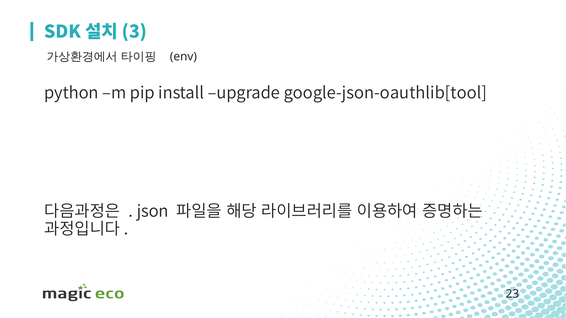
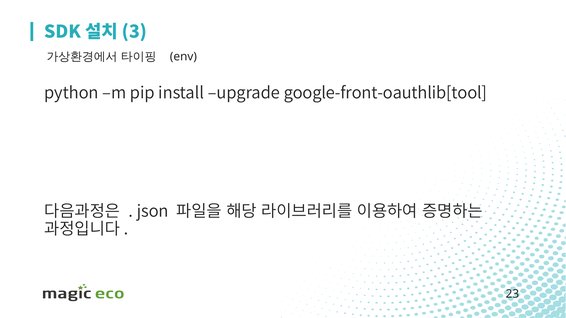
google-json-oauthlib[tool: google-json-oauthlib[tool -> google-front-oauthlib[tool
